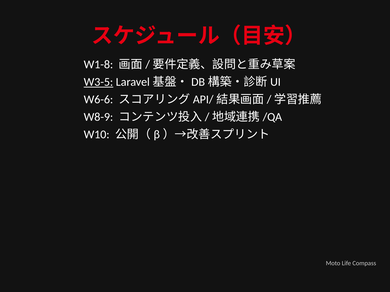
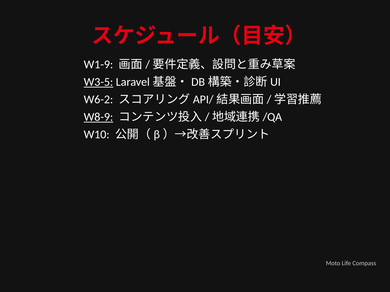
W1-8: W1-8 -> W1-9
W6-6: W6-6 -> W6-2
W8-9 underline: none -> present
